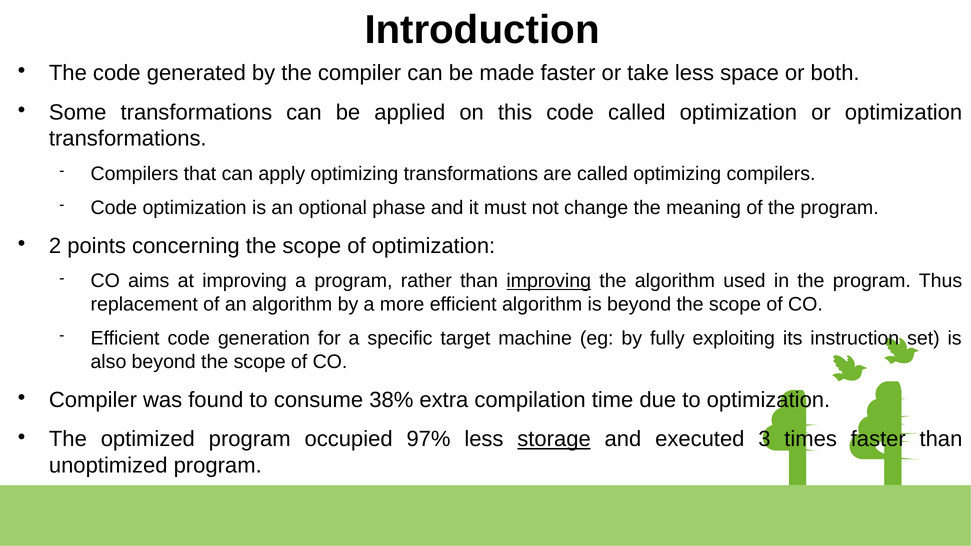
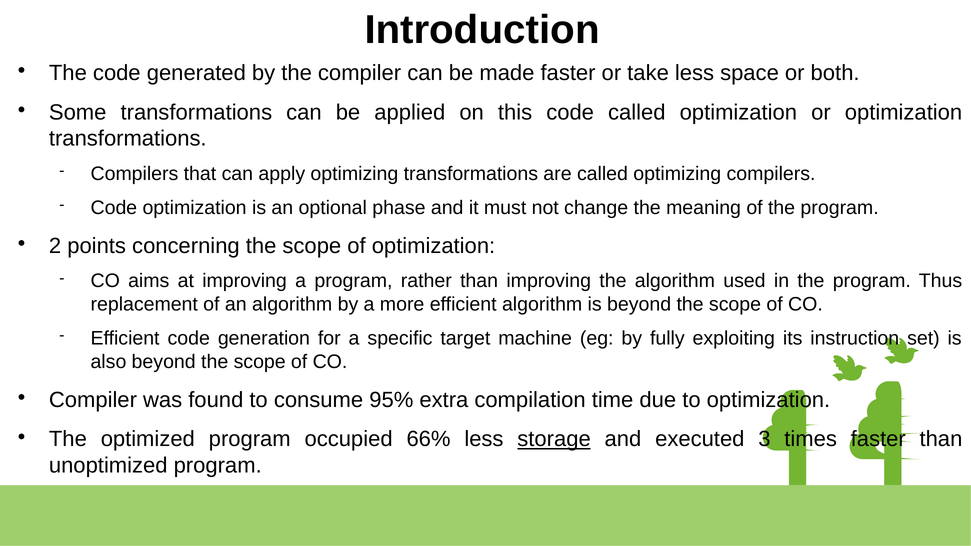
improving at (549, 281) underline: present -> none
38%: 38% -> 95%
97%: 97% -> 66%
